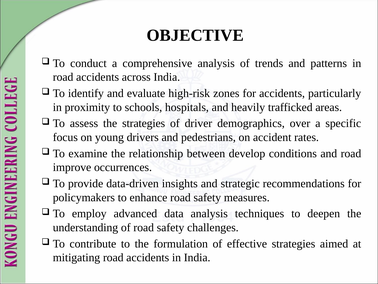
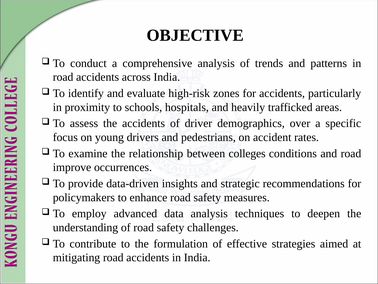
the strategies: strategies -> accidents
develop: develop -> colleges
